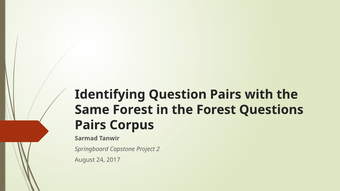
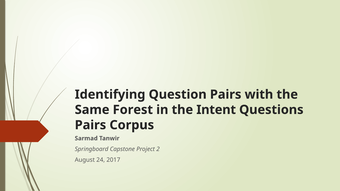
the Forest: Forest -> Intent
